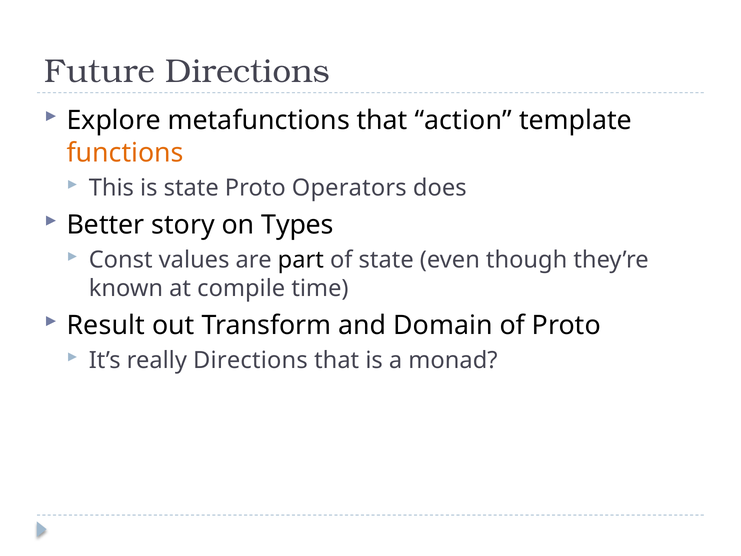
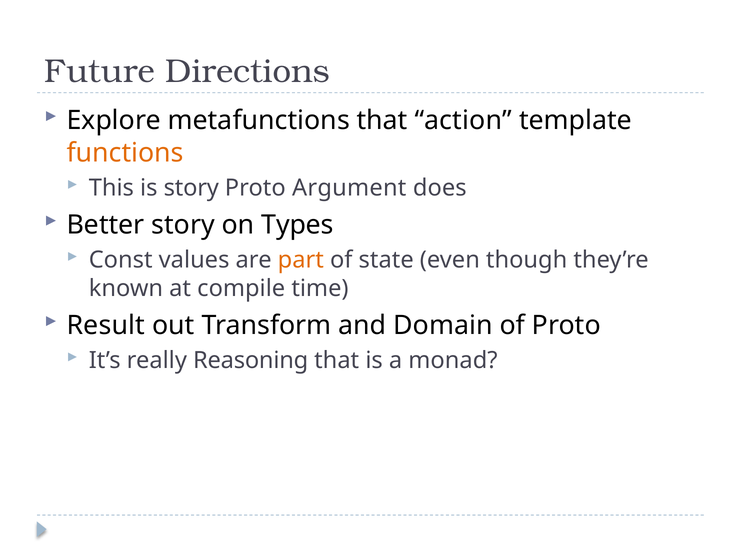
is state: state -> story
Operators: Operators -> Argument
part colour: black -> orange
really Directions: Directions -> Reasoning
